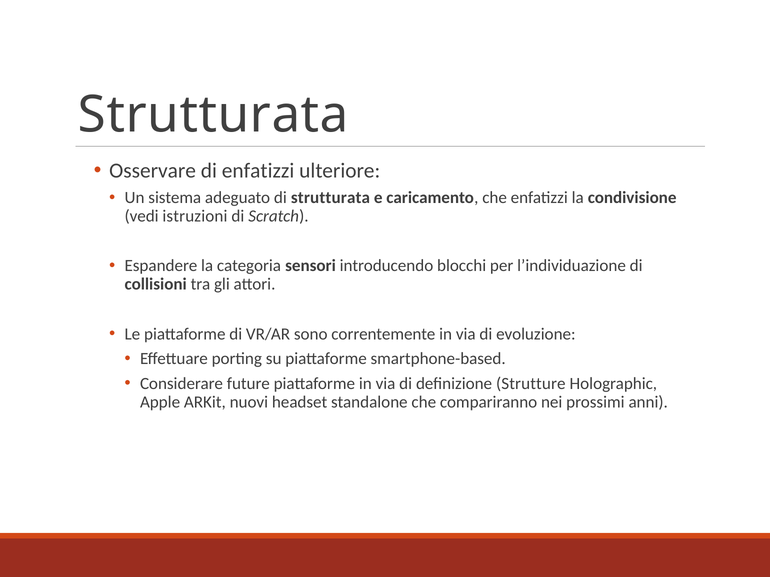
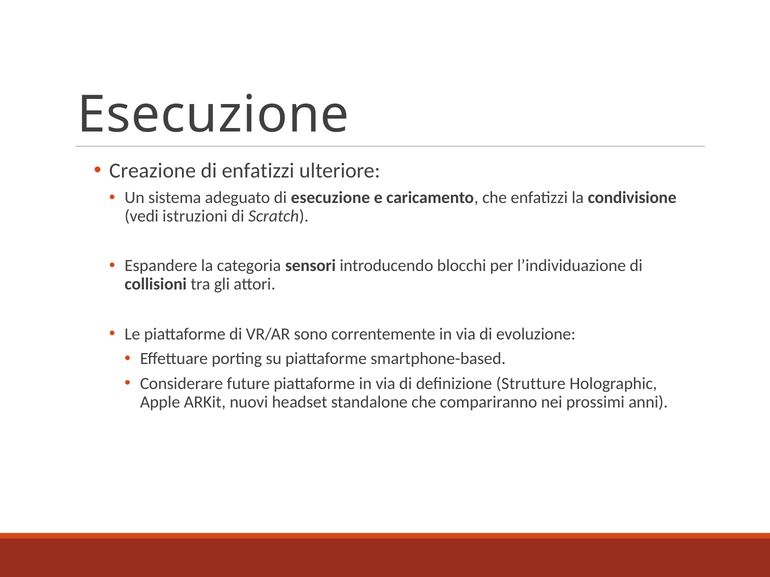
Strutturata at (213, 115): Strutturata -> Esecuzione
Osservare: Osservare -> Creazione
di strutturata: strutturata -> esecuzione
